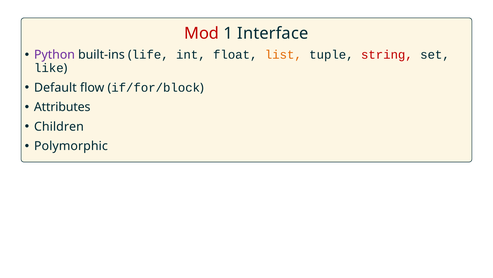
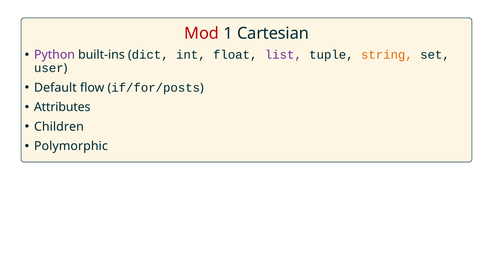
Interface: Interface -> Cartesian
life: life -> dict
list colour: orange -> purple
string colour: red -> orange
like: like -> user
if/for/block: if/for/block -> if/for/posts
